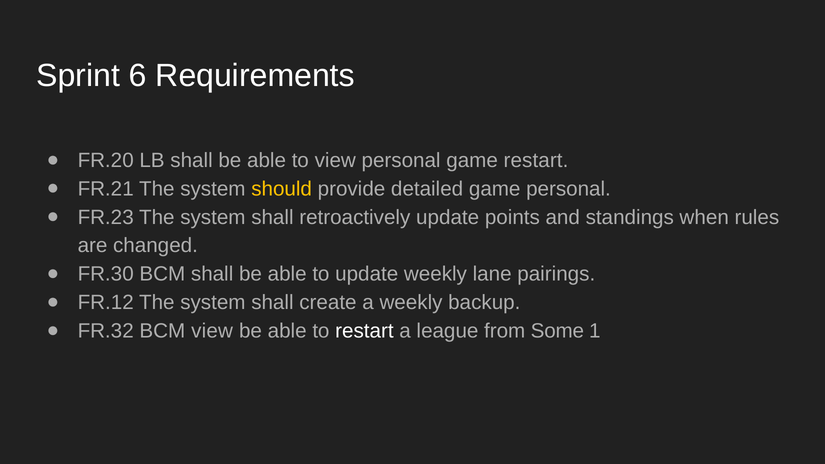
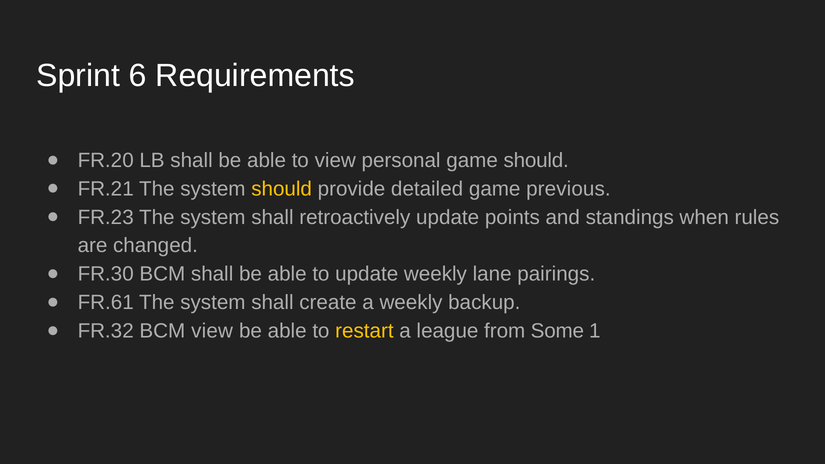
game restart: restart -> should
game personal: personal -> previous
FR.12: FR.12 -> FR.61
restart at (364, 331) colour: white -> yellow
